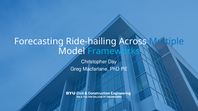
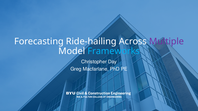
Multiple colour: blue -> purple
